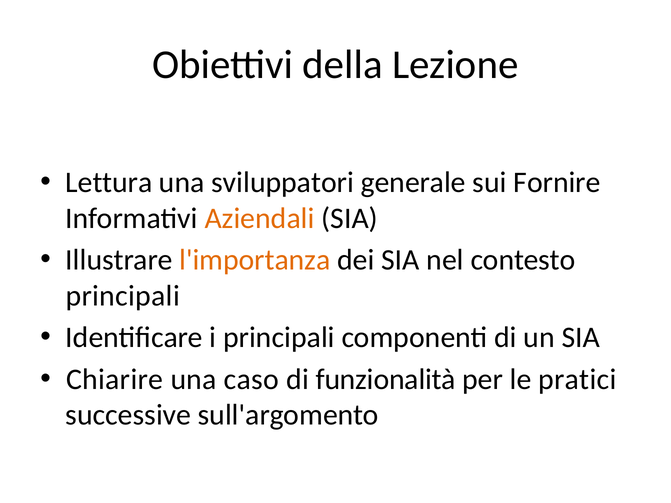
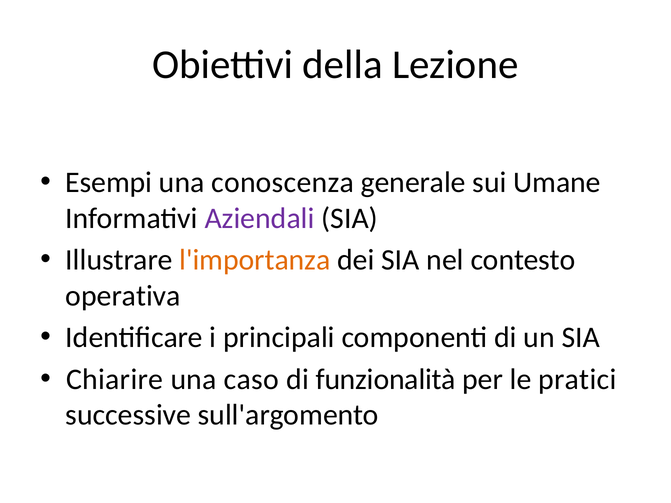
Lettura: Lettura -> Esempi
sviluppatori: sviluppatori -> conoscenza
Fornire: Fornire -> Umane
Aziendali colour: orange -> purple
principali at (123, 296): principali -> operativa
